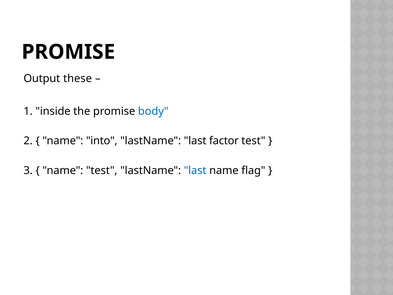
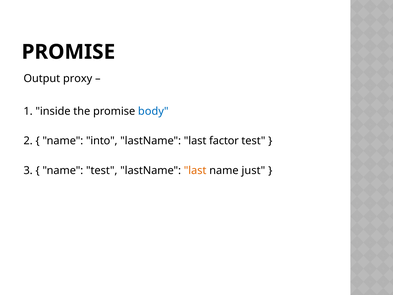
these: these -> proxy
last at (195, 170) colour: blue -> orange
flag: flag -> just
